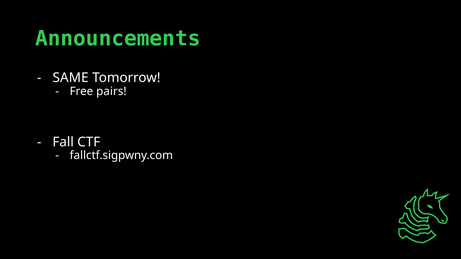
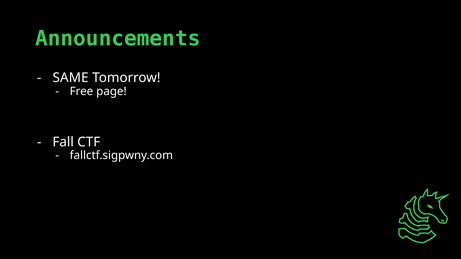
pairs: pairs -> page
